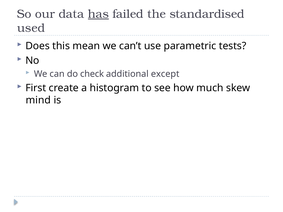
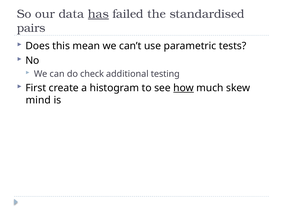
used: used -> pairs
except: except -> testing
how underline: none -> present
